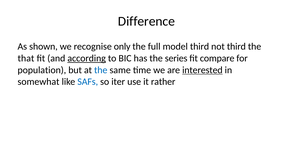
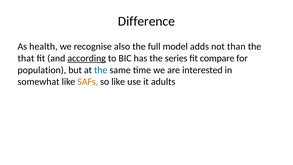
shown: shown -> health
only: only -> also
model third: third -> adds
not third: third -> than
interested underline: present -> none
SAFs colour: blue -> orange
so iter: iter -> like
rather: rather -> adults
